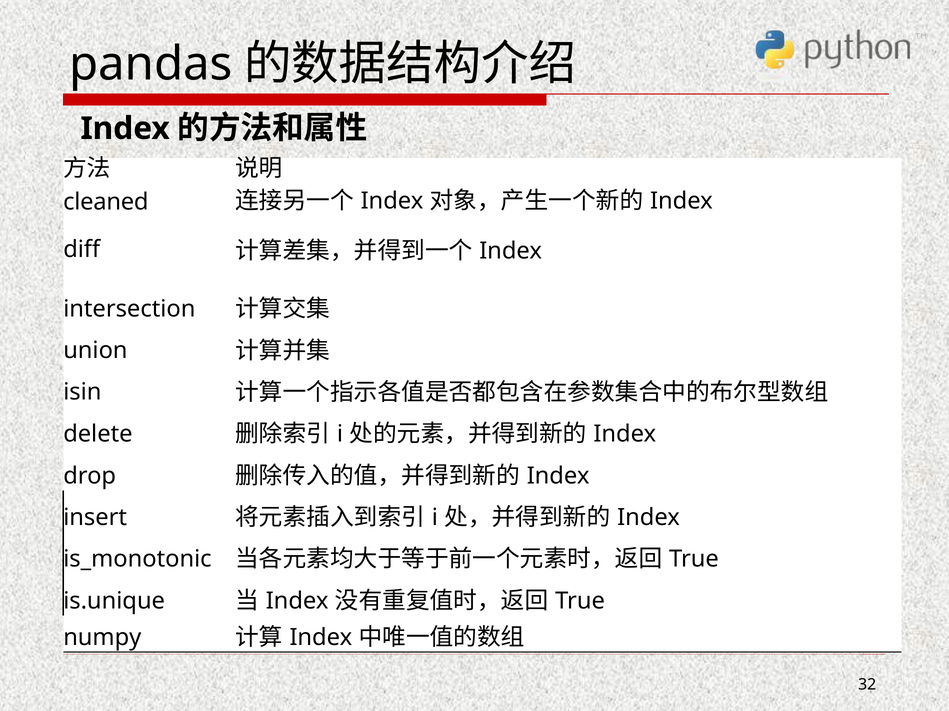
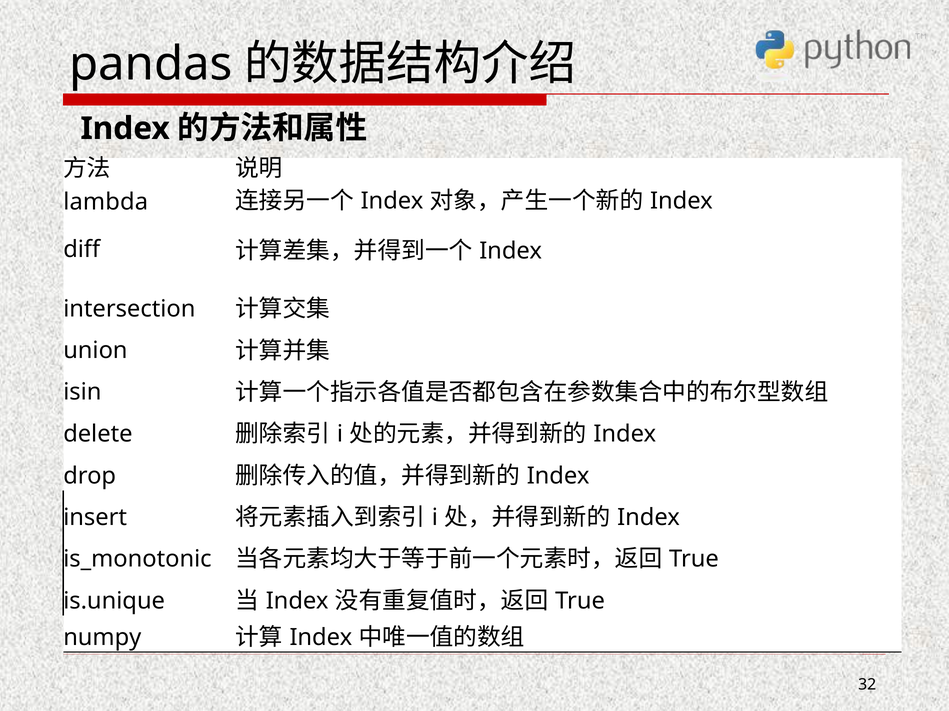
cleaned: cleaned -> lambda
